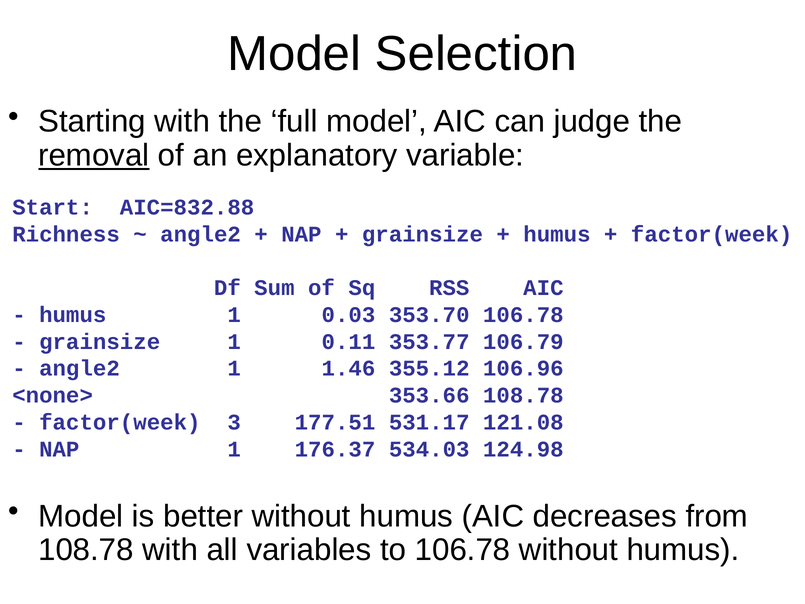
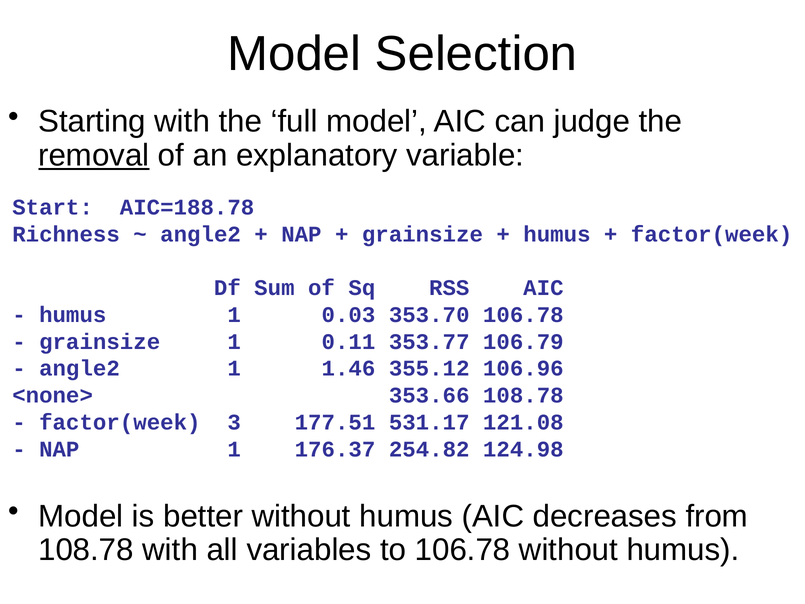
AIC=832.88: AIC=832.88 -> AIC=188.78
534.03: 534.03 -> 254.82
